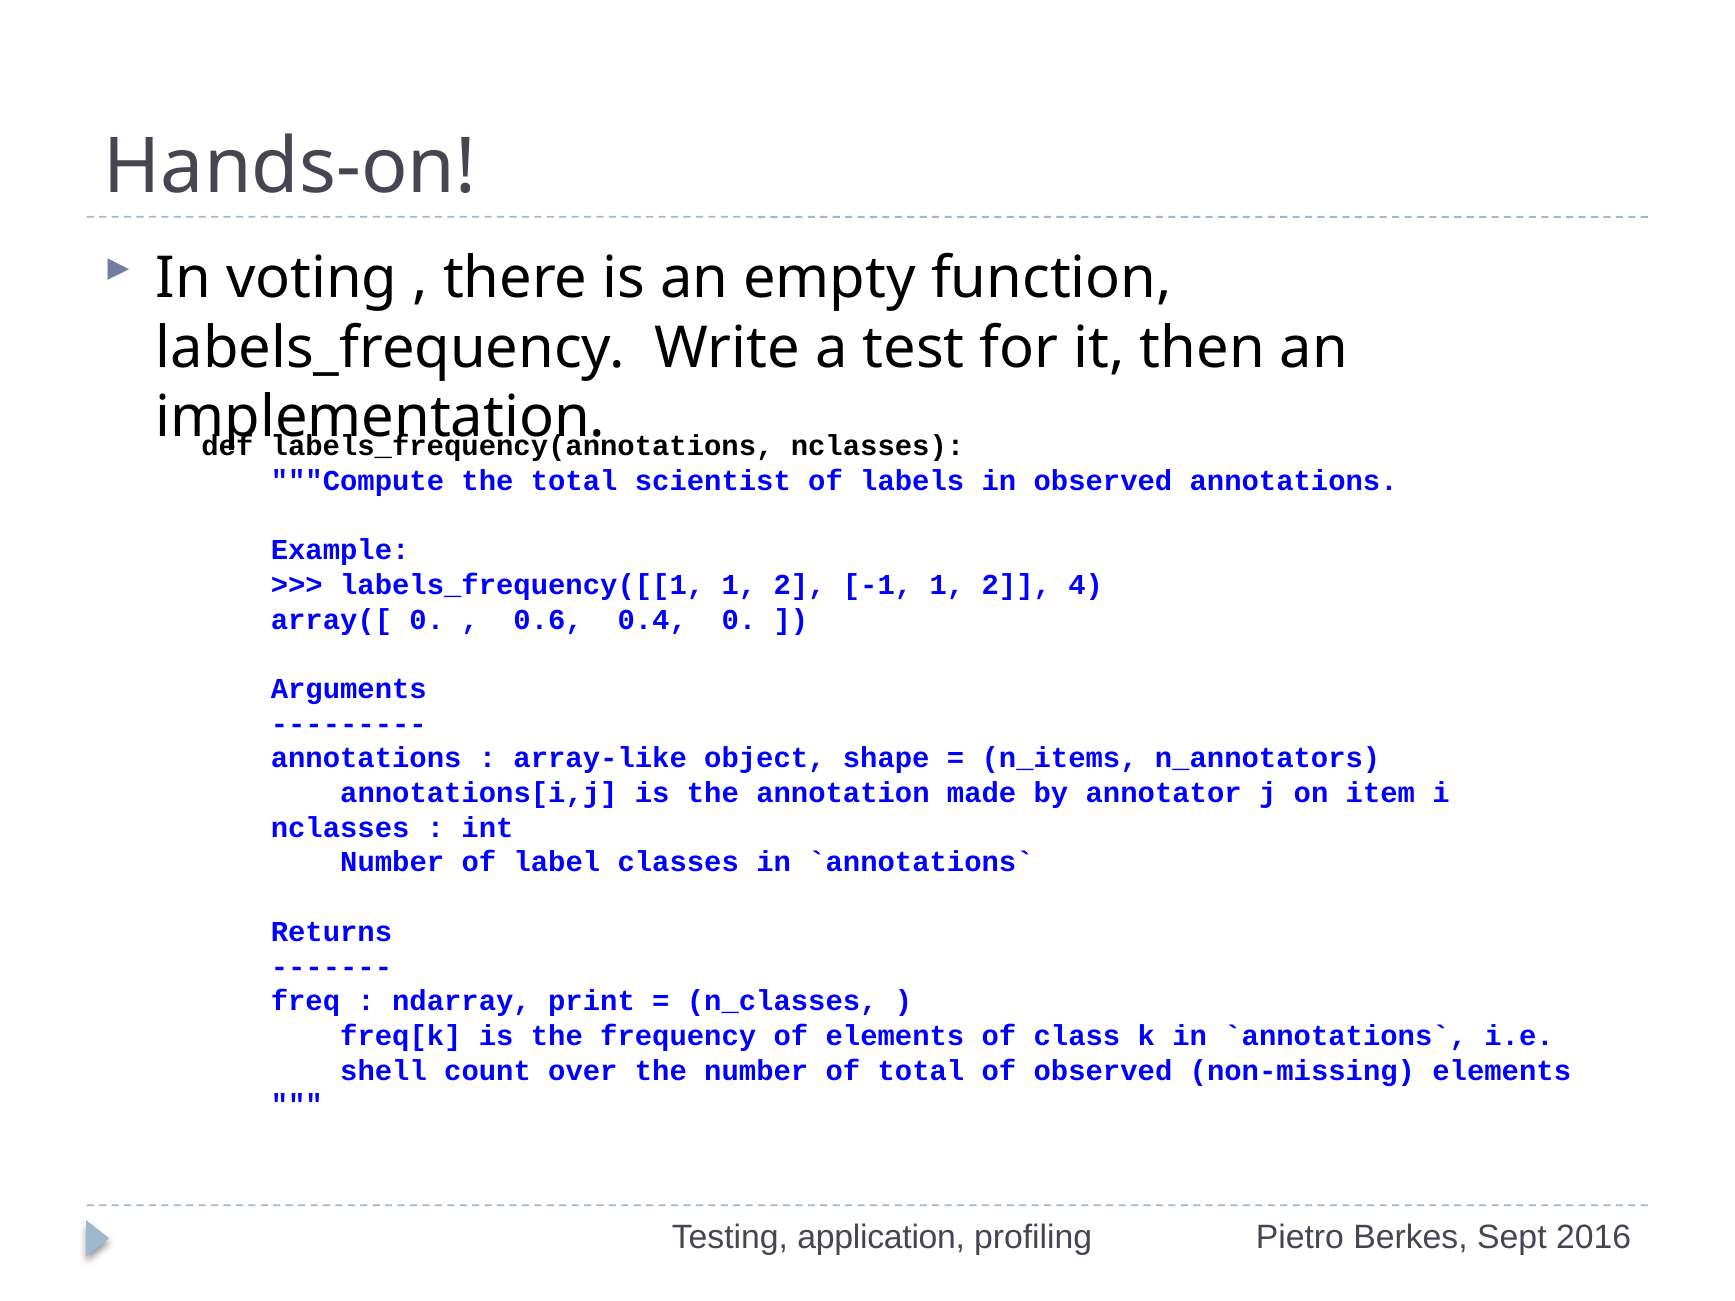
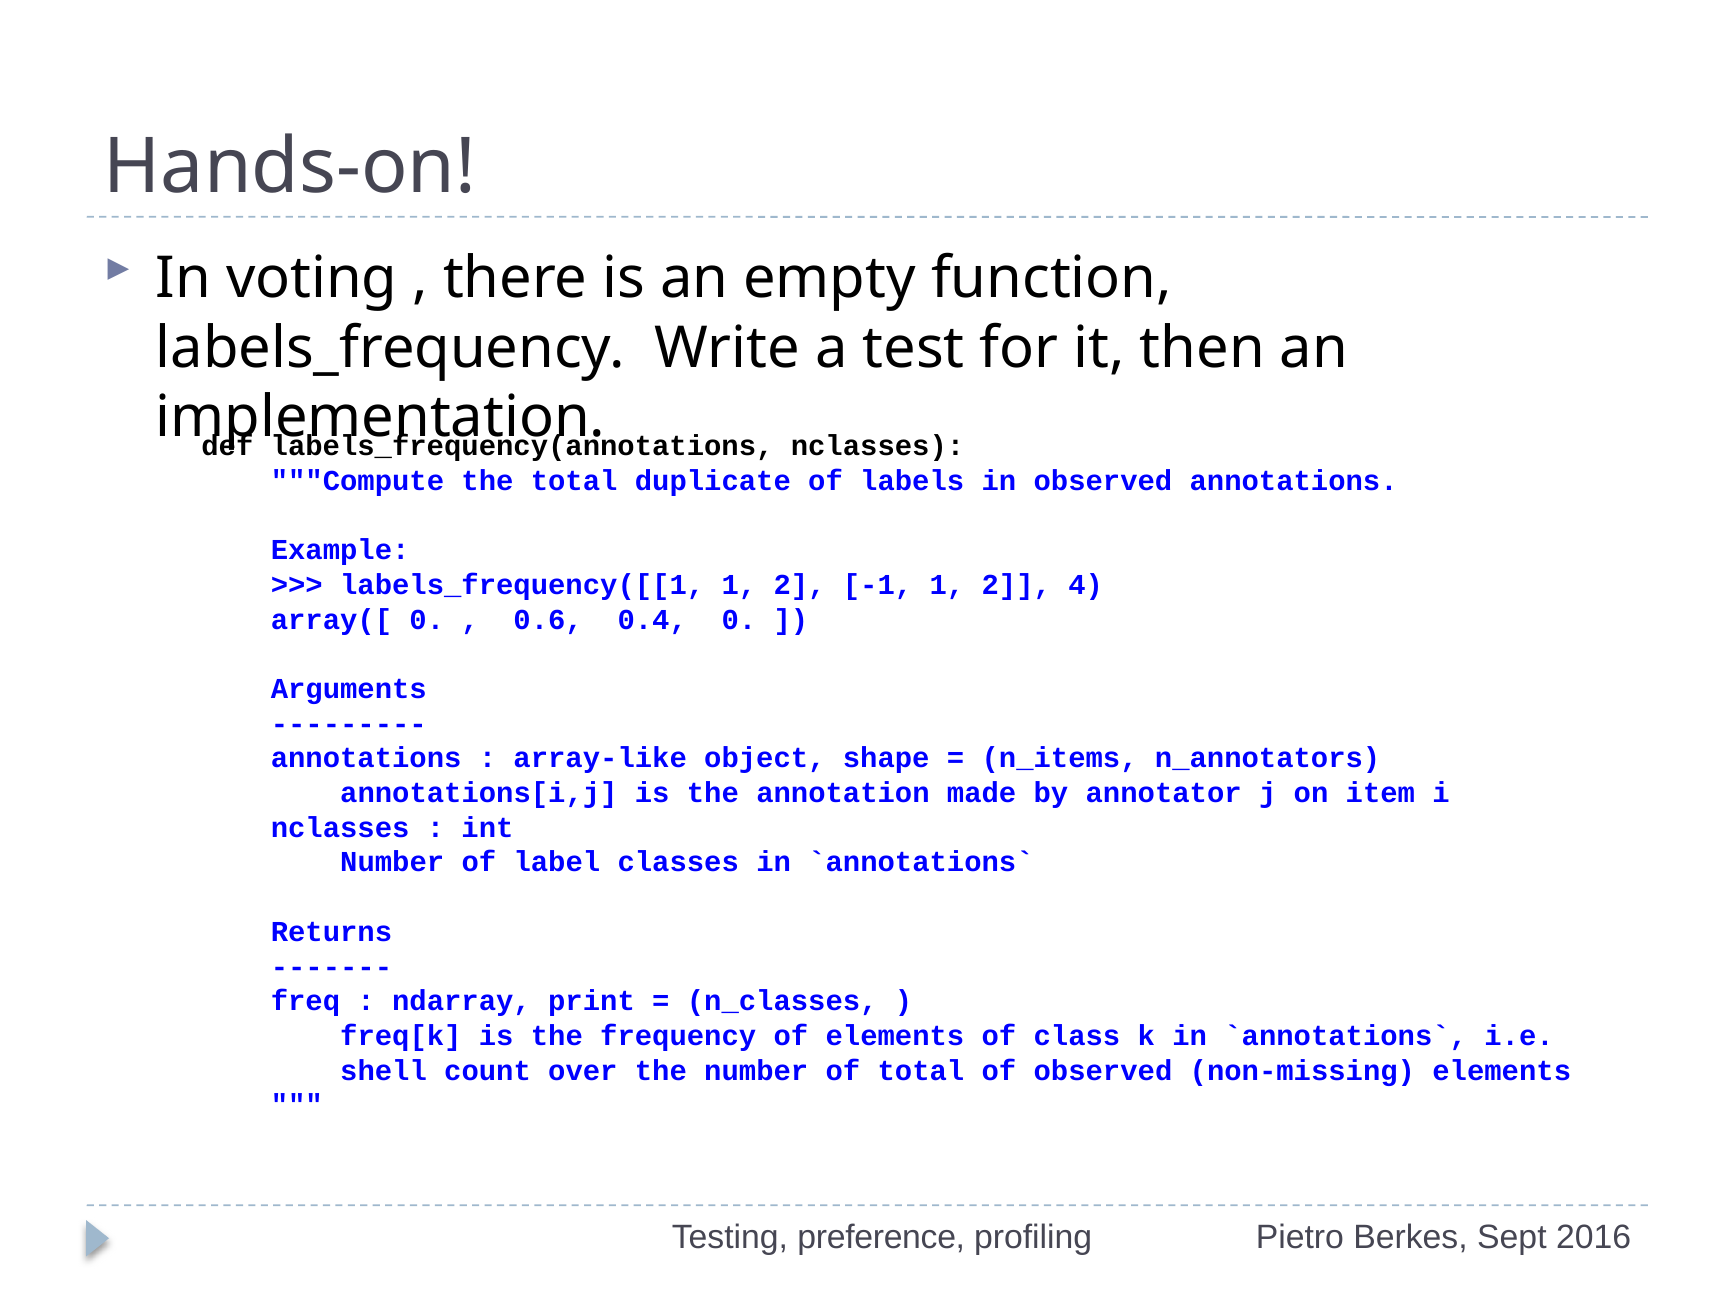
scientist: scientist -> duplicate
application: application -> preference
